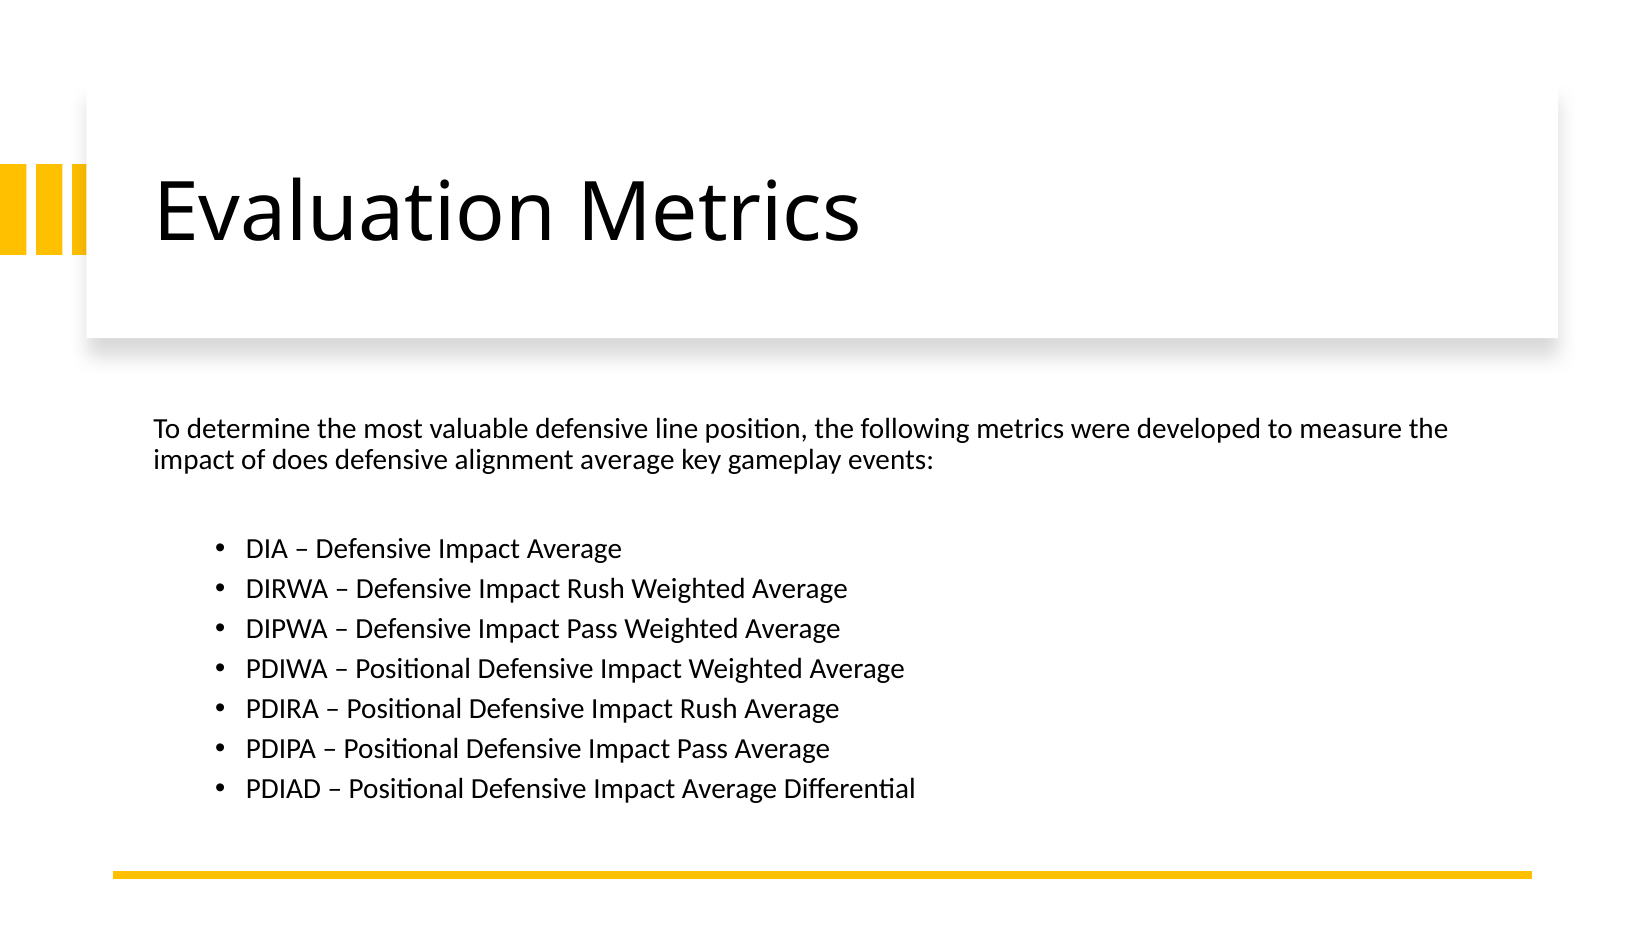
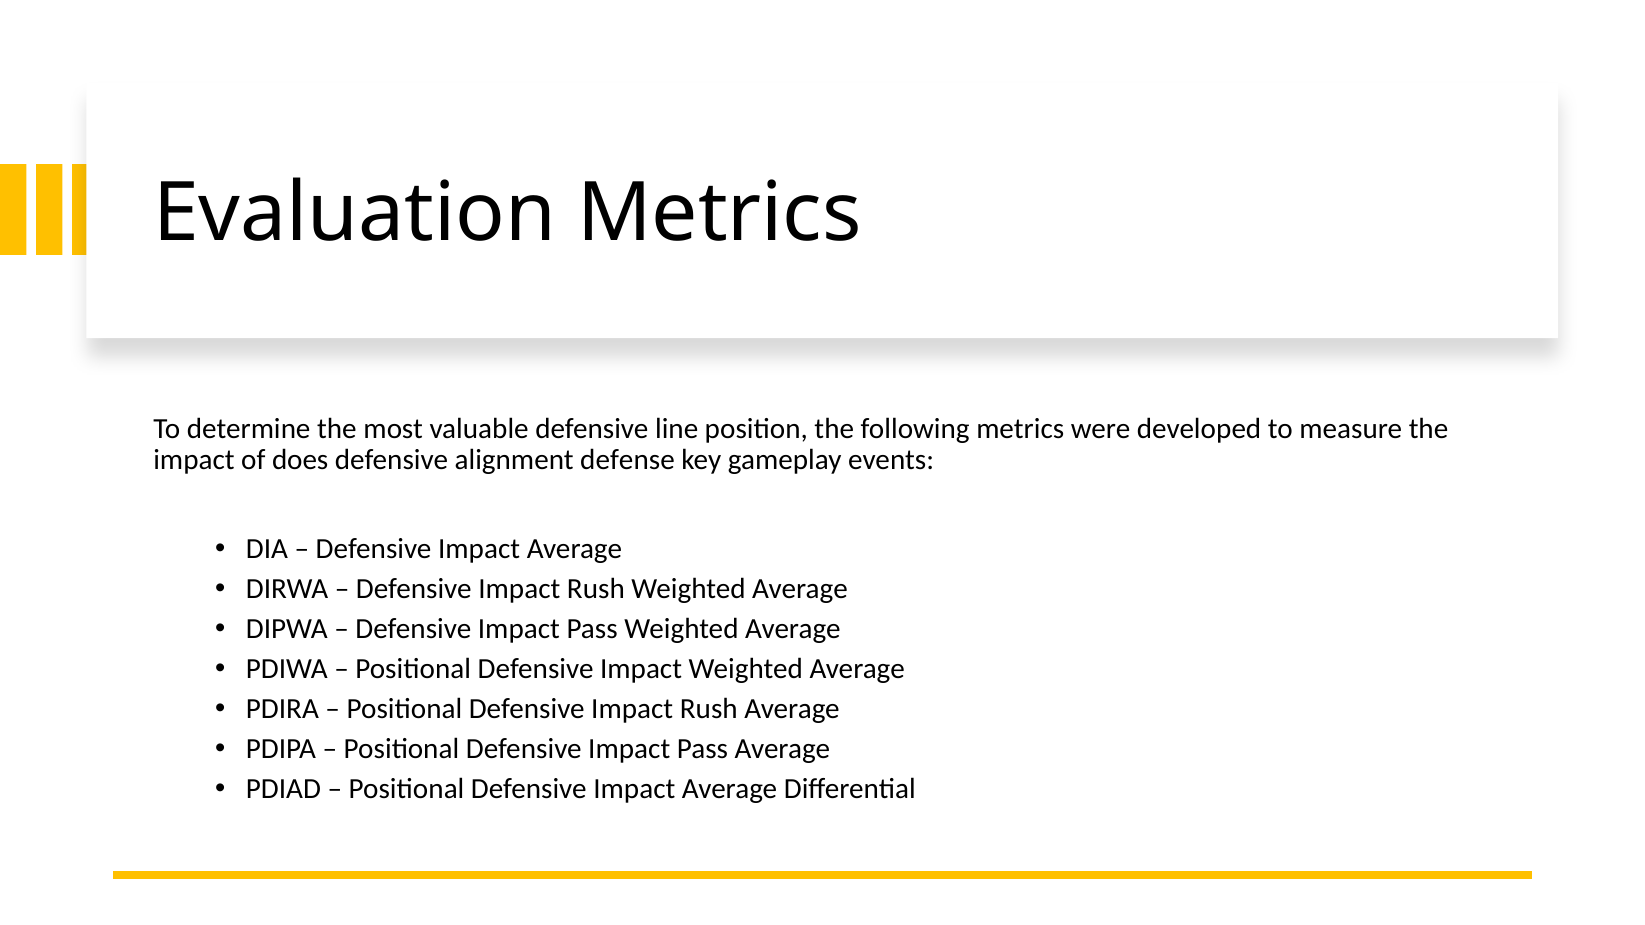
alignment average: average -> defense
